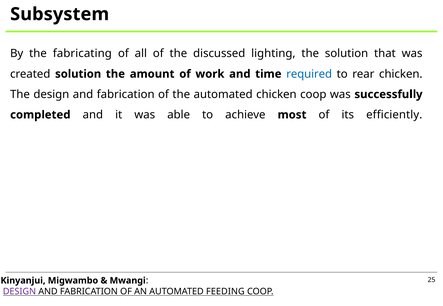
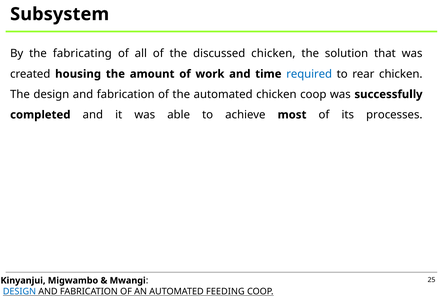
discussed lighting: lighting -> chicken
created solution: solution -> housing
efficiently: efficiently -> processes
DESIGN at (19, 292) colour: purple -> blue
